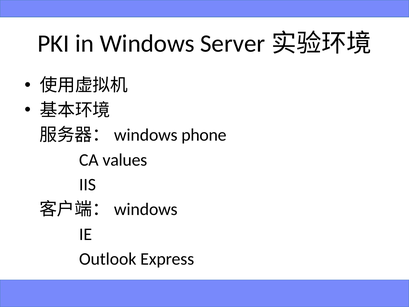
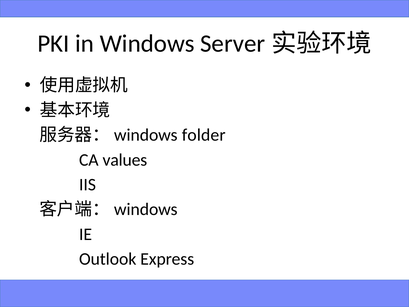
phone: phone -> folder
